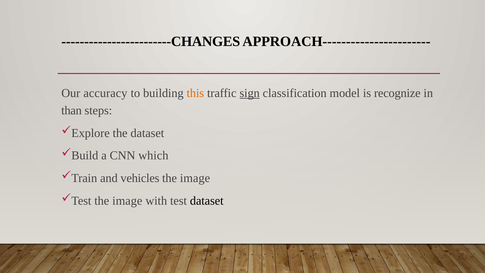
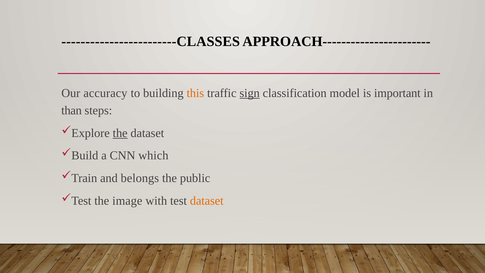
------------------------CHANGES: ------------------------CHANGES -> ------------------------CLASSES
recognize: recognize -> important
the at (120, 133) underline: none -> present
vehicles: vehicles -> belongs
image at (195, 178): image -> public
dataset at (207, 201) colour: black -> orange
